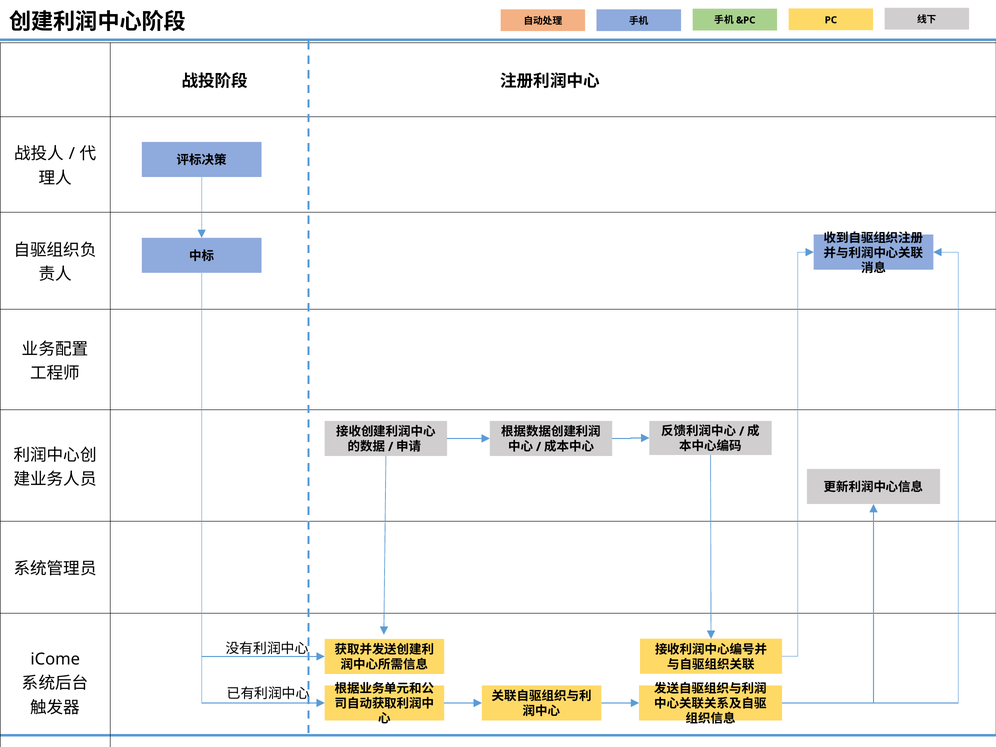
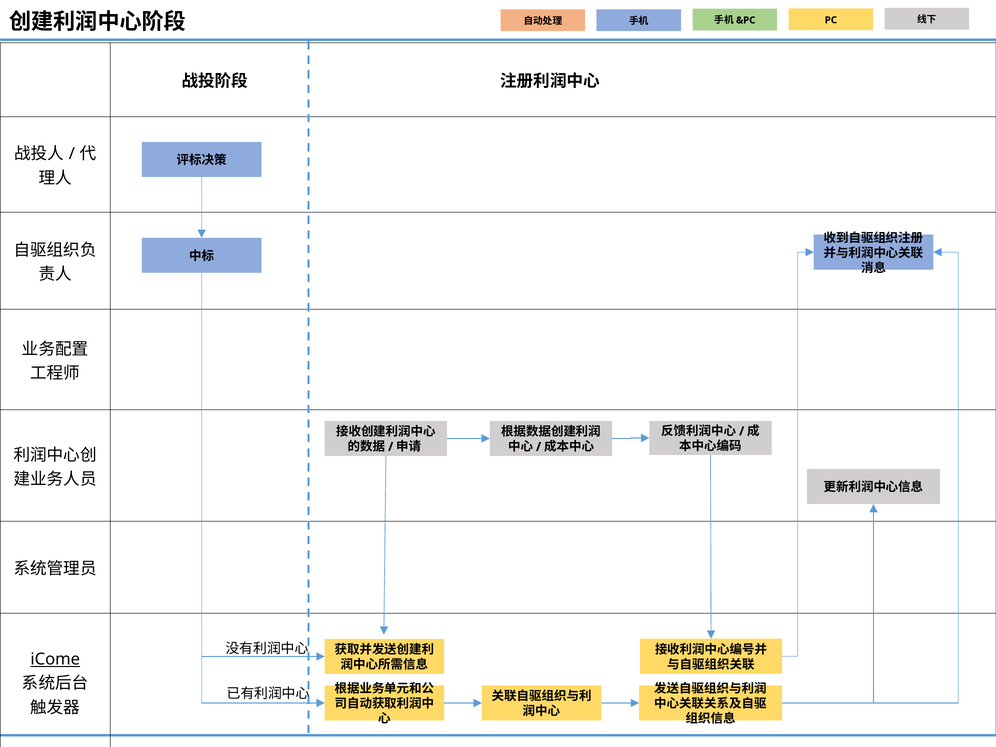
iCome underline: none -> present
